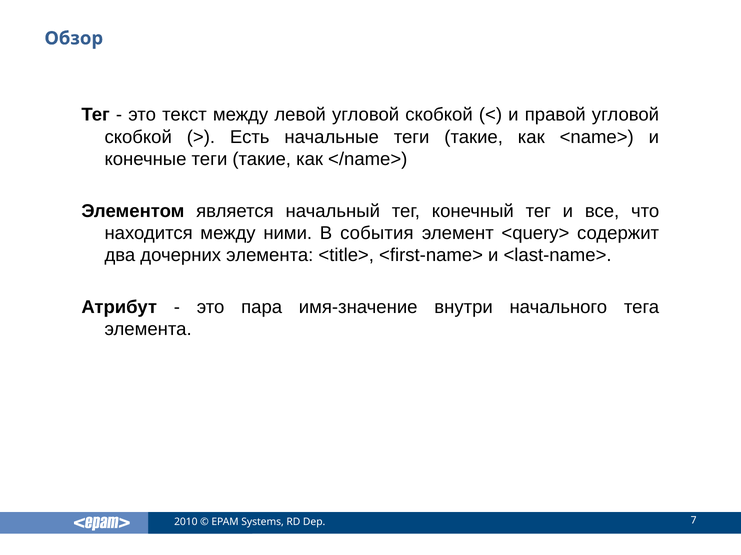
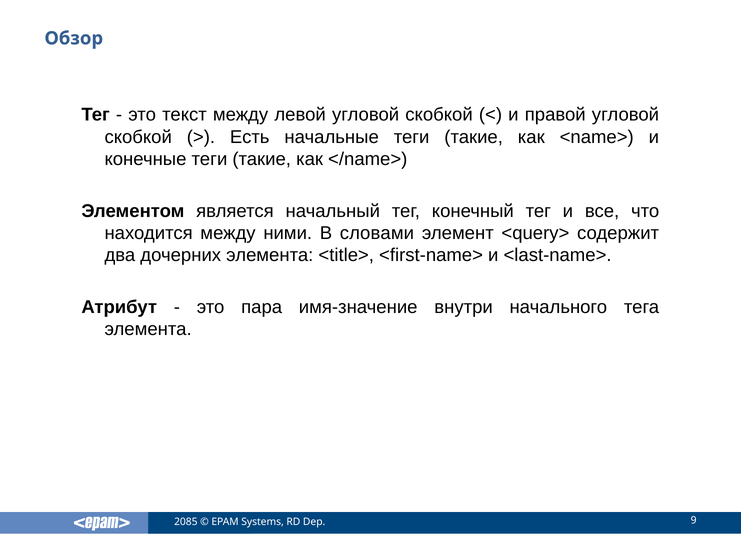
события: события -> словами
2010: 2010 -> 2085
7: 7 -> 9
